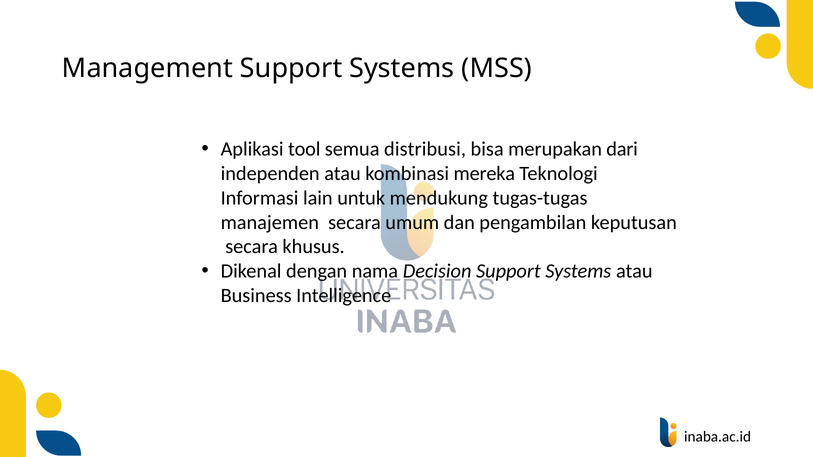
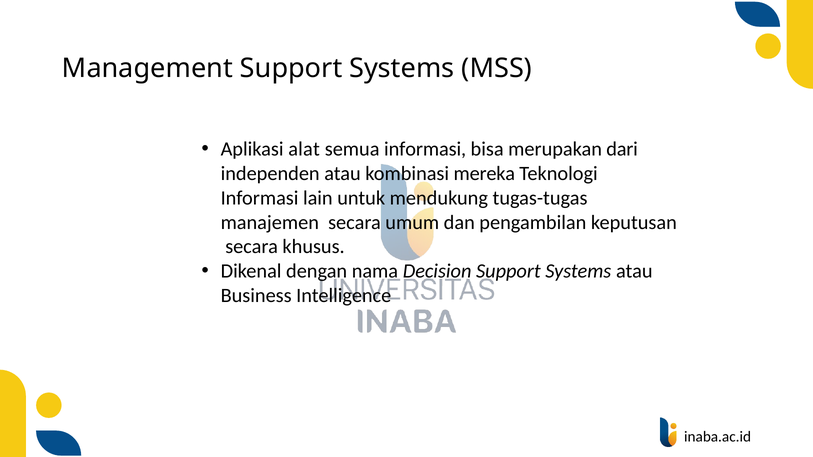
tool: tool -> alat
semua distribusi: distribusi -> informasi
